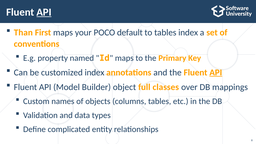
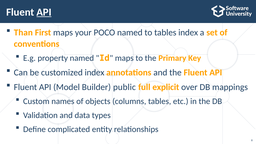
POCO default: default -> named
API at (216, 72) underline: present -> none
object: object -> public
classes: classes -> explicit
